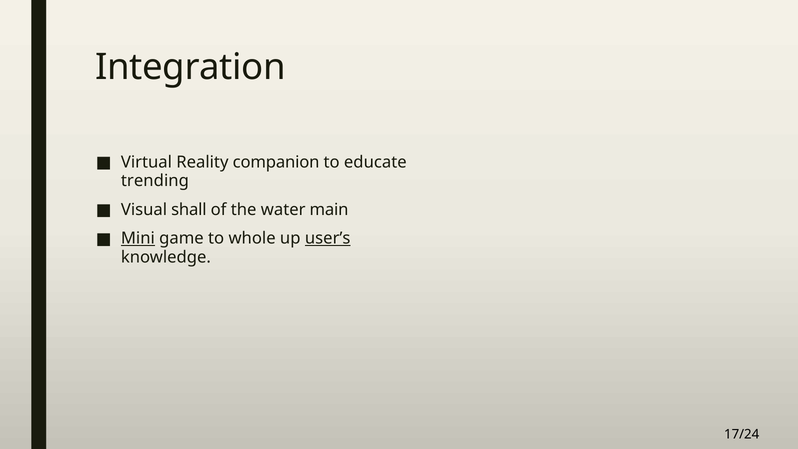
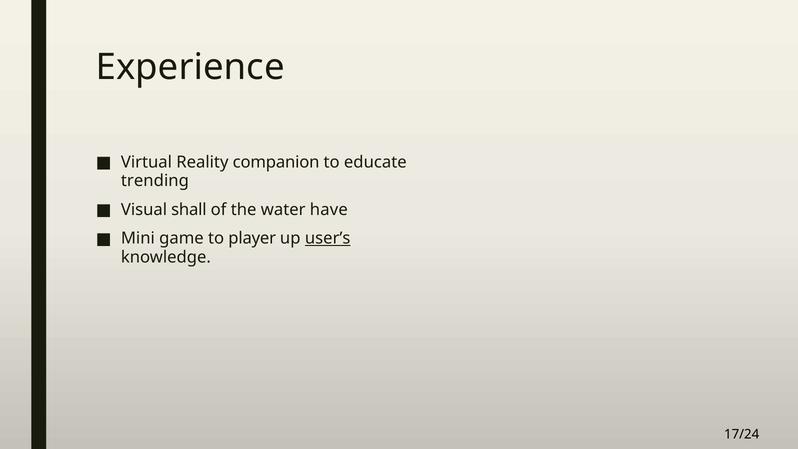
Integration: Integration -> Experience
main: main -> have
Mini underline: present -> none
whole: whole -> player
